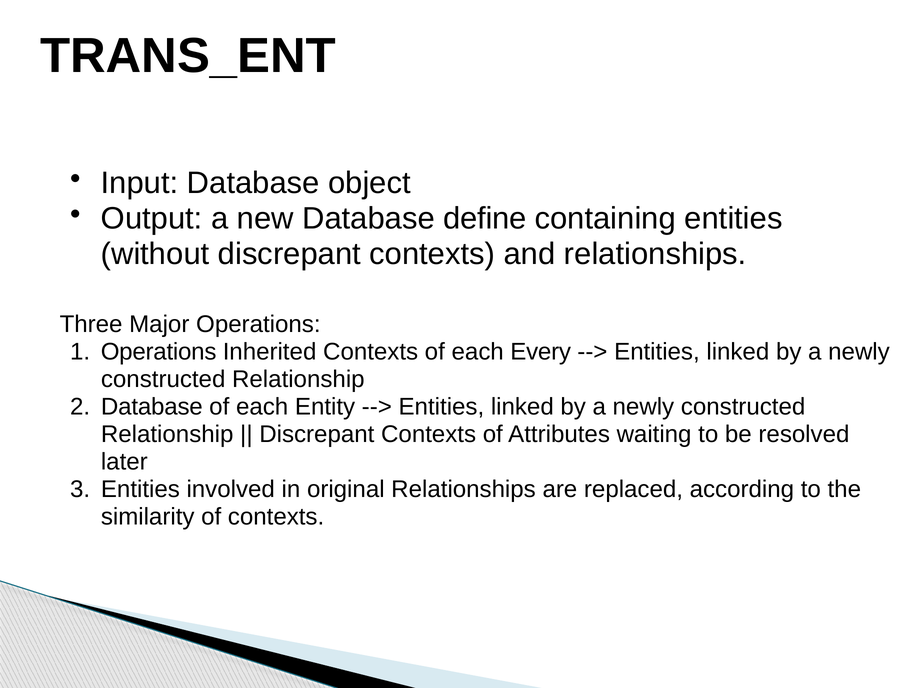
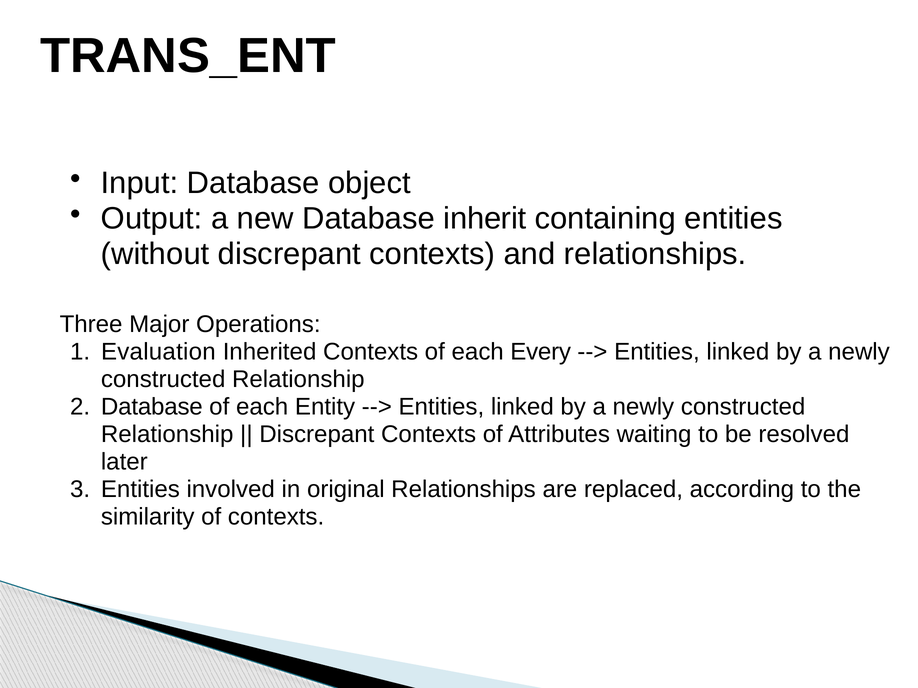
define: define -> inherit
Operations at (159, 352): Operations -> Evaluation
